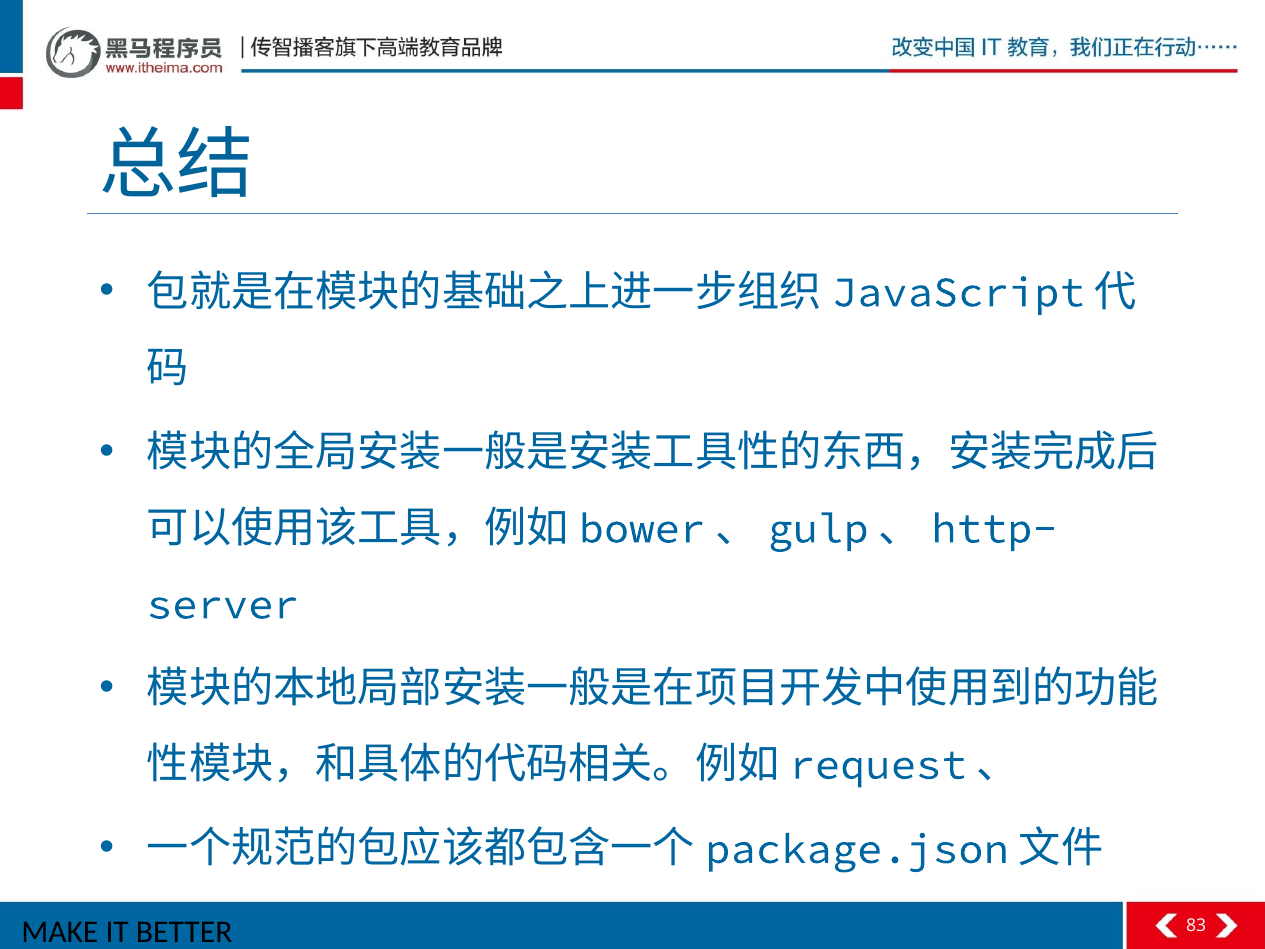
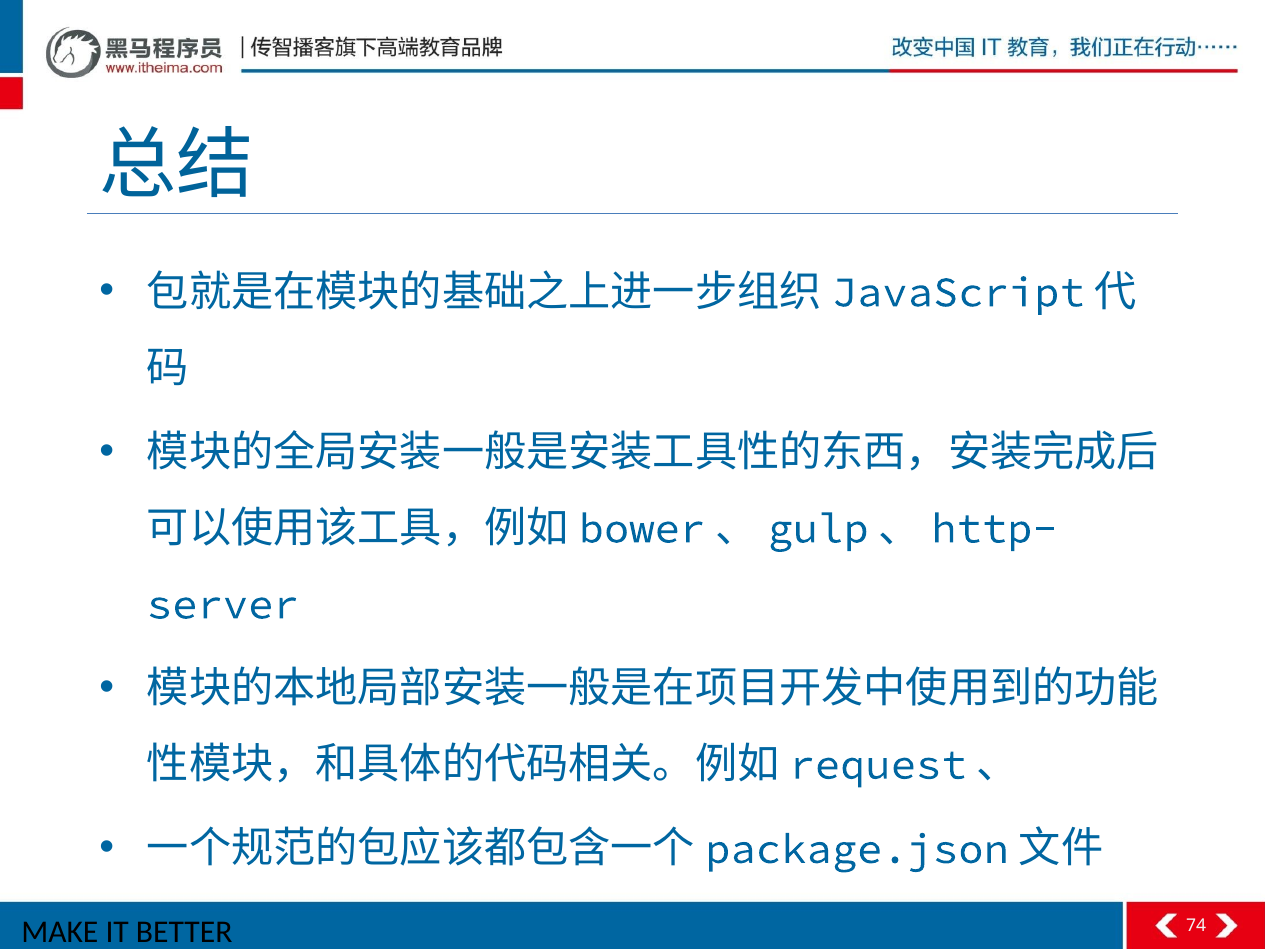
83: 83 -> 74
